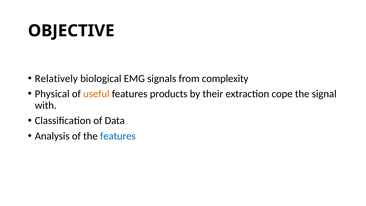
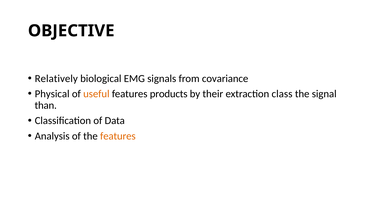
complexity: complexity -> covariance
cope: cope -> class
with: with -> than
features at (118, 136) colour: blue -> orange
